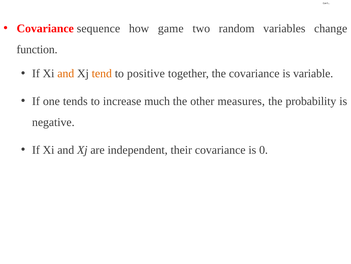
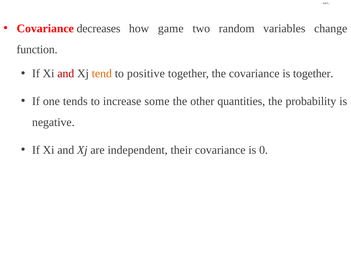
sequence: sequence -> decreases
and at (66, 73) colour: orange -> red
is variable: variable -> together
much: much -> some
measures: measures -> quantities
